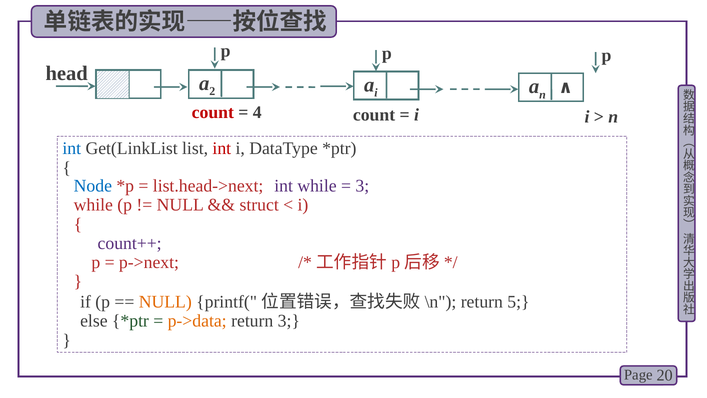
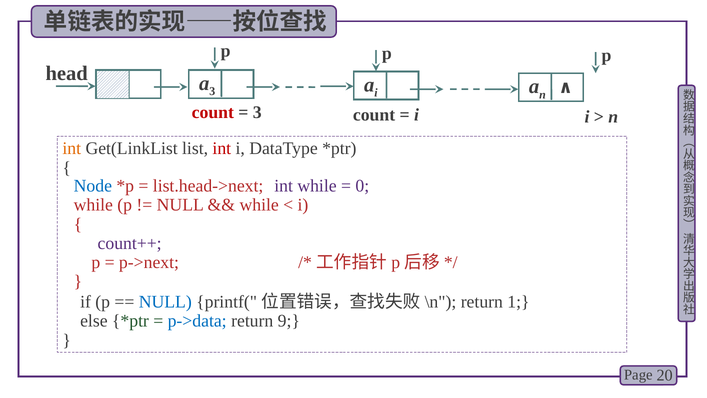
2 at (212, 91): 2 -> 3
4 at (257, 112): 4 -> 3
int at (72, 148) colour: blue -> orange
3 at (362, 186): 3 -> 0
struct at (259, 205): struct -> while
NULL at (165, 302) colour: orange -> blue
5: 5 -> 1
p->data colour: orange -> blue
return 3: 3 -> 9
